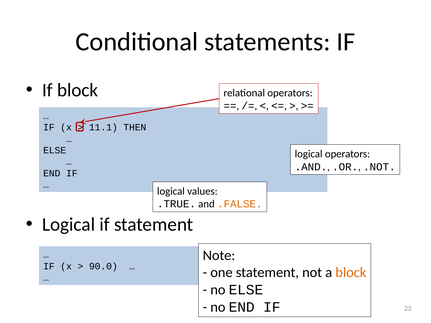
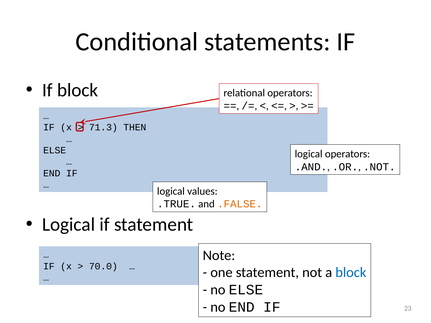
11.1: 11.1 -> 71.3
90.0: 90.0 -> 70.0
block at (351, 273) colour: orange -> blue
